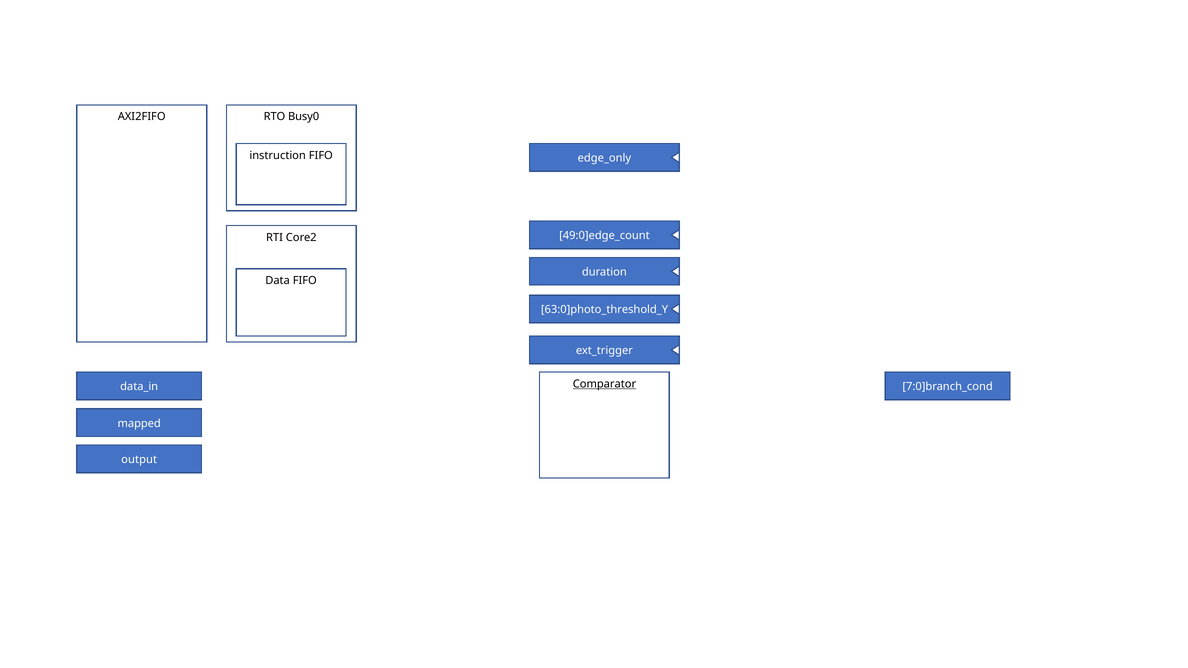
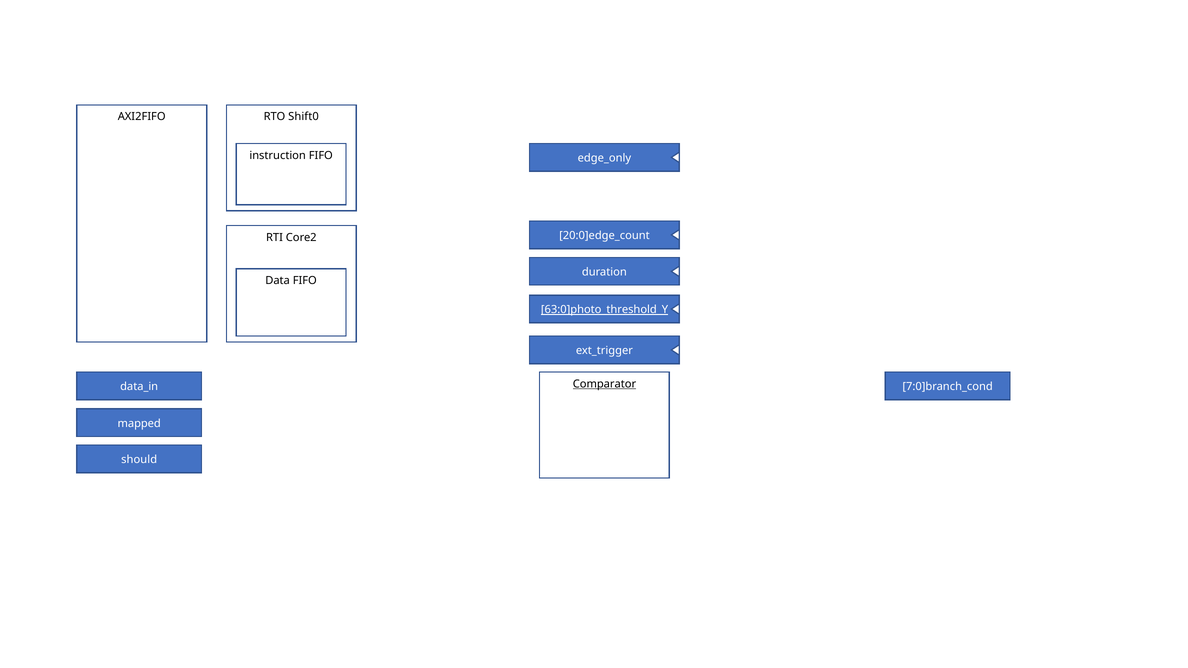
Busy0: Busy0 -> Shift0
49:0]edge_count: 49:0]edge_count -> 20:0]edge_count
63:0]photo_threshold_Y underline: none -> present
output: output -> should
